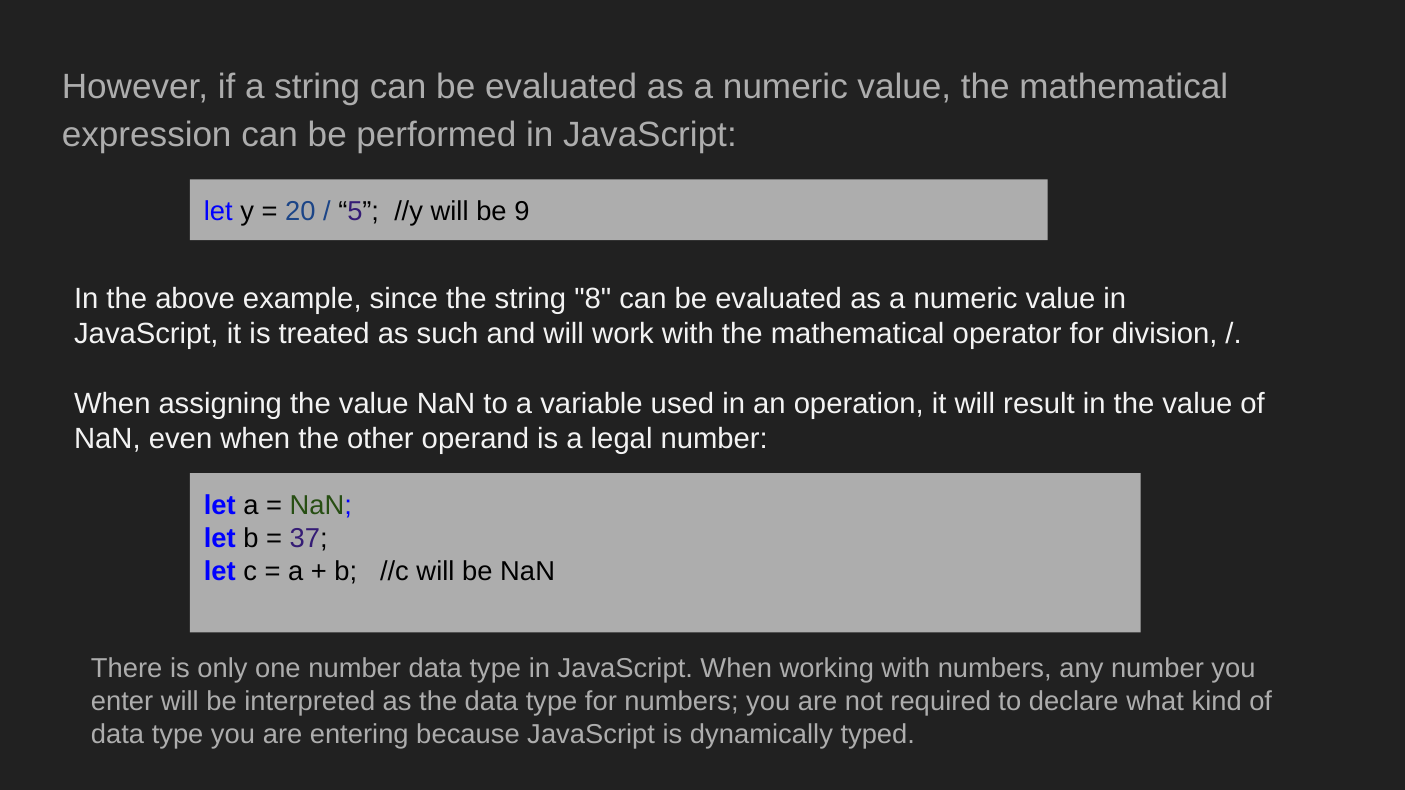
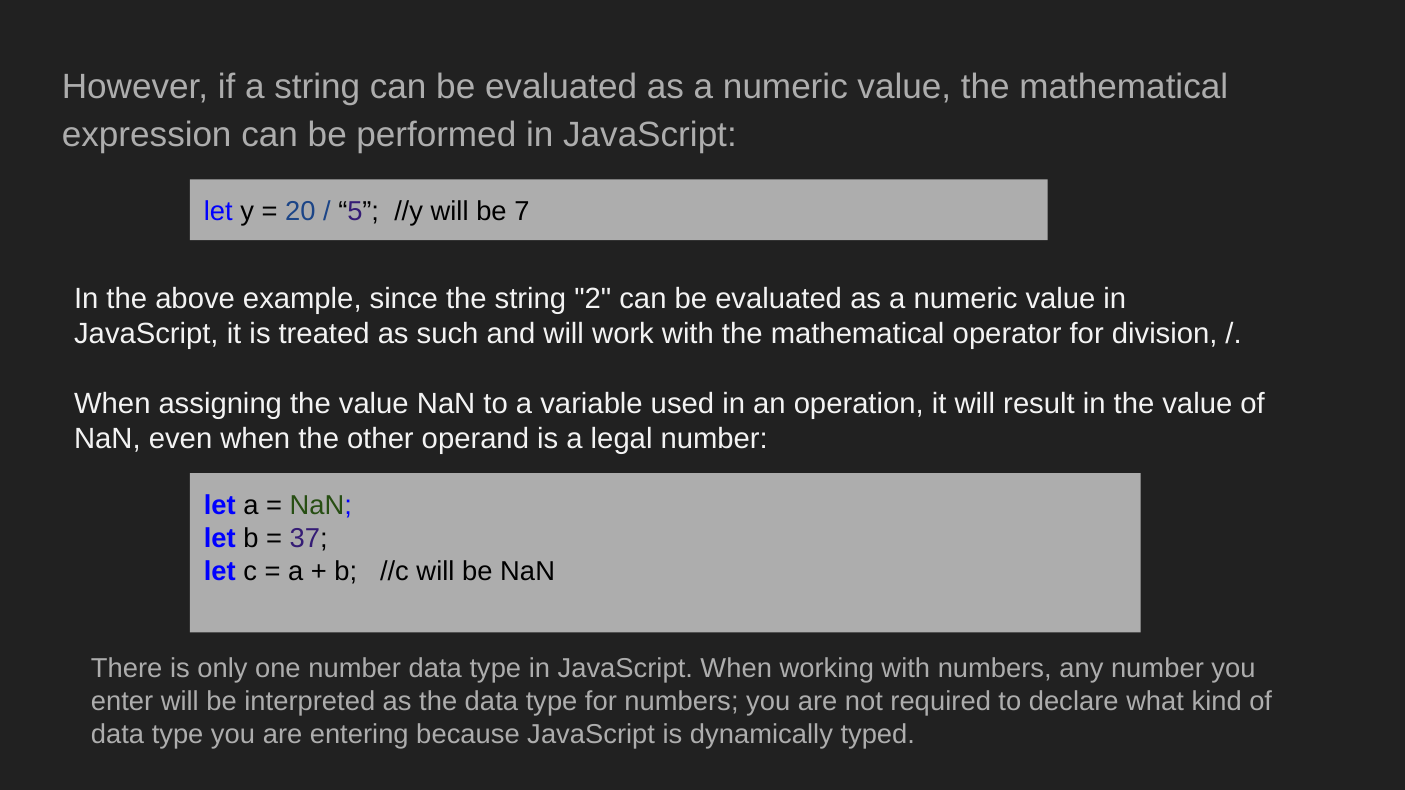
9: 9 -> 7
8: 8 -> 2
